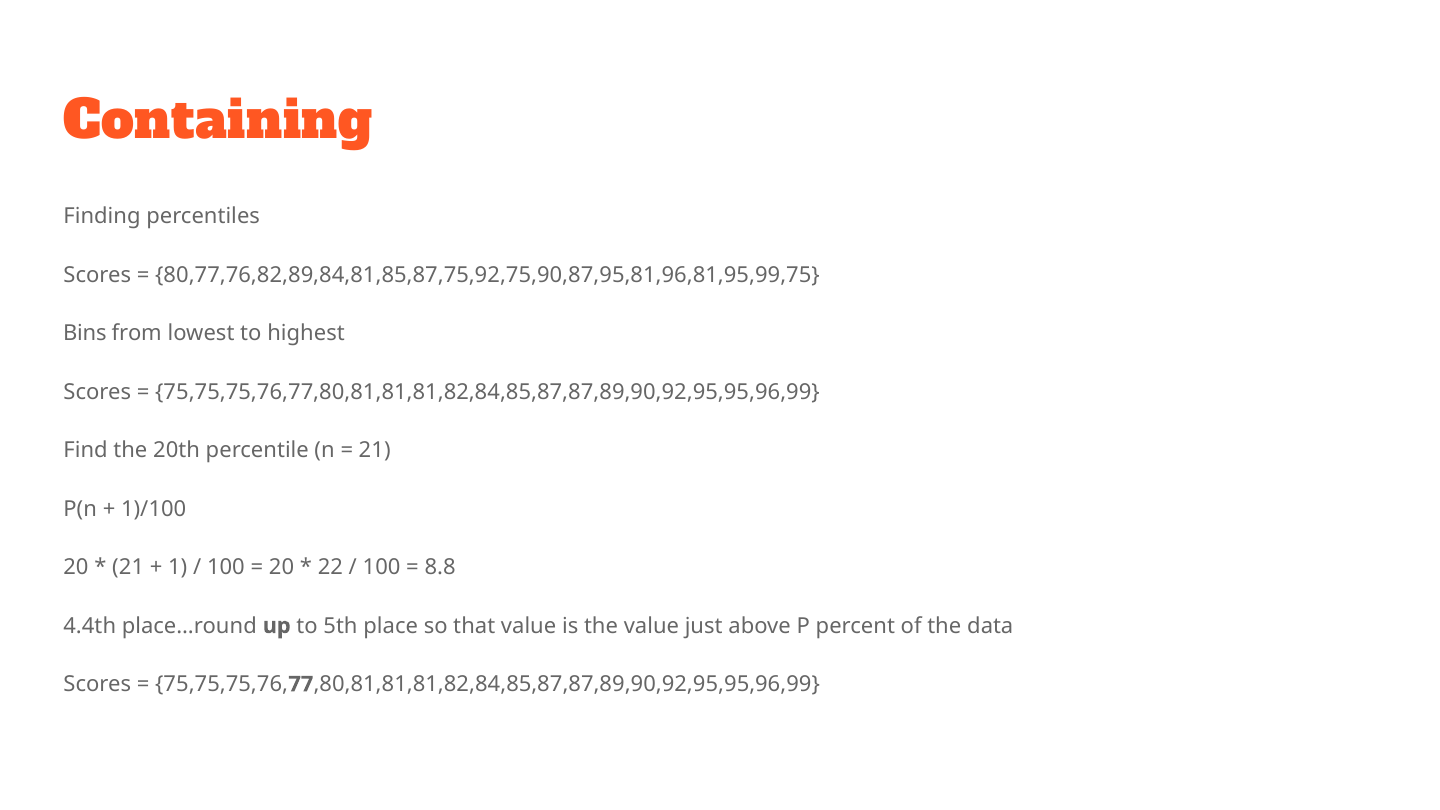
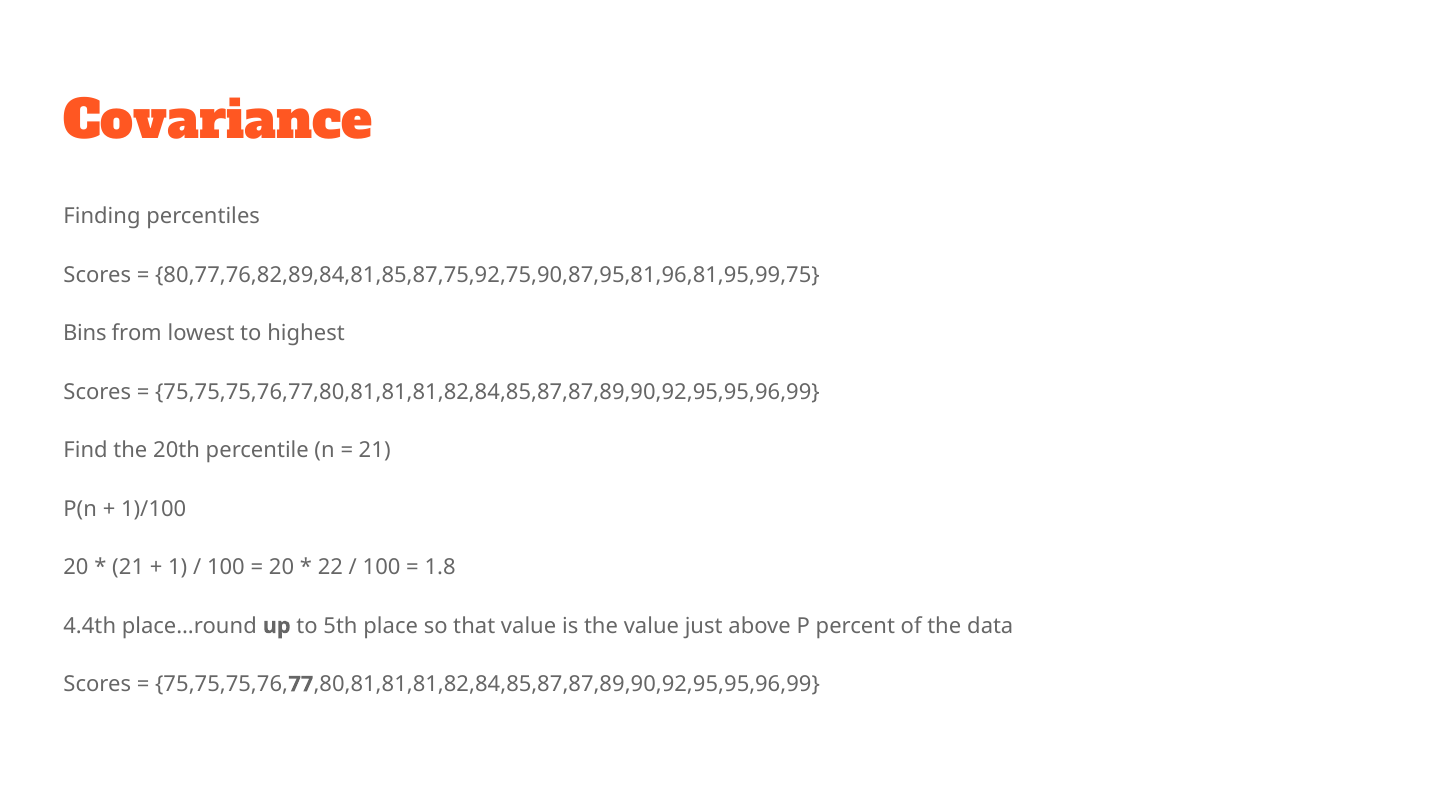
Containing: Containing -> Covariance
8.8: 8.8 -> 1.8
